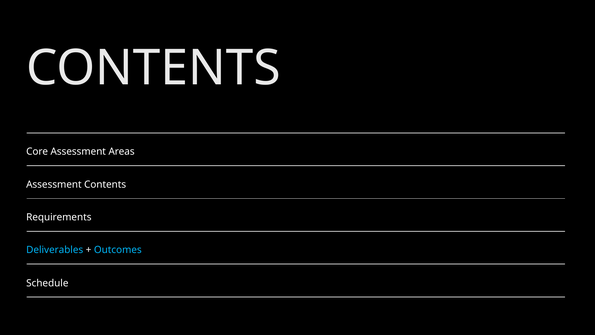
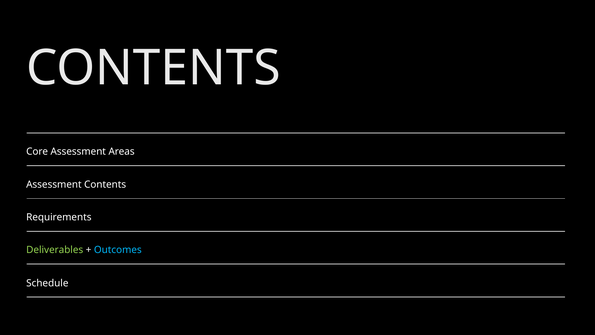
Deliverables colour: light blue -> light green
